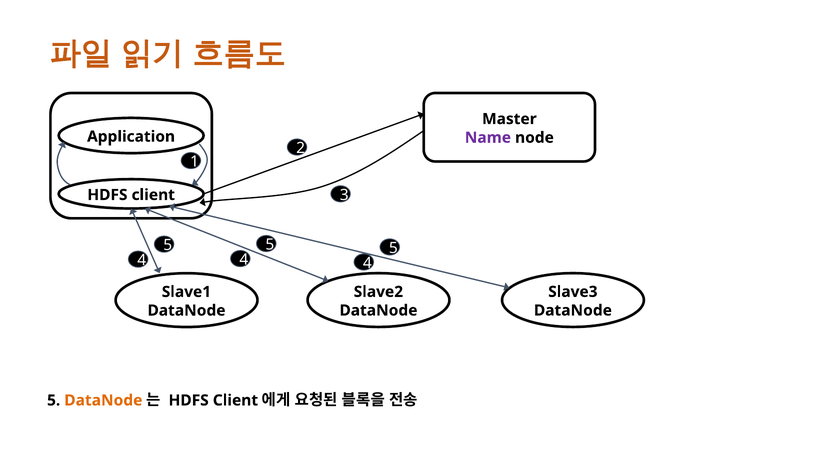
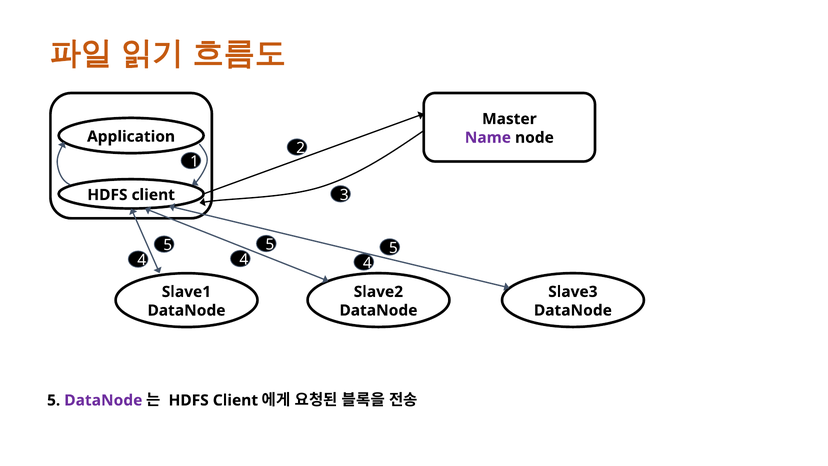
DataNode at (103, 400) colour: orange -> purple
